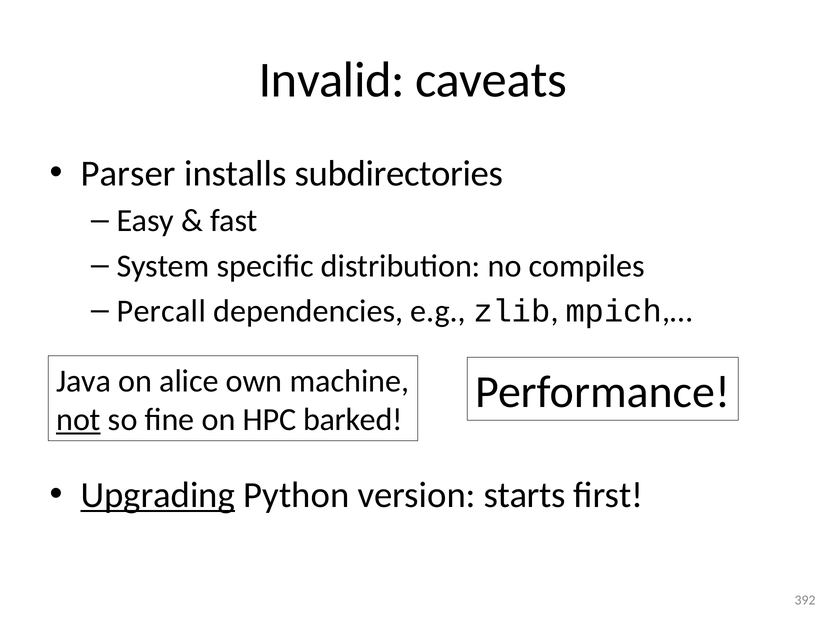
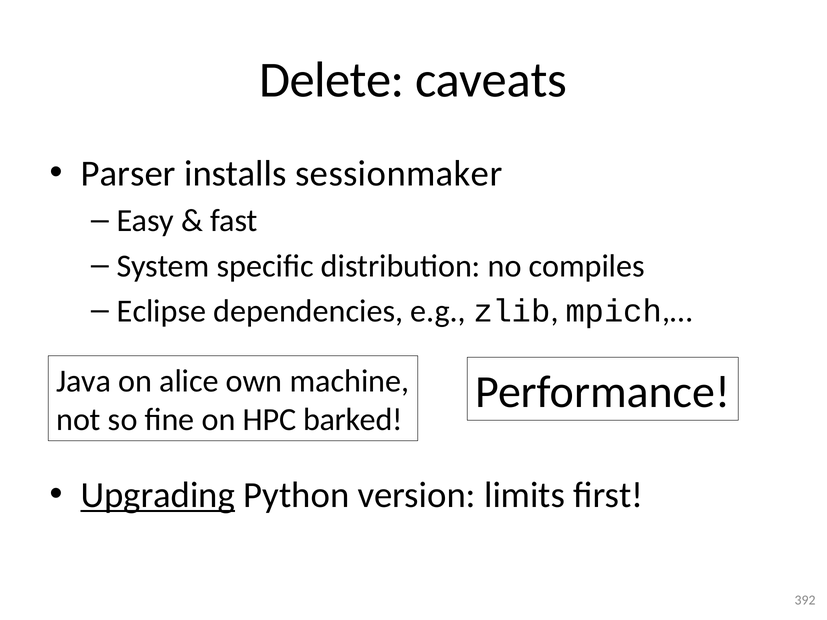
Invalid: Invalid -> Delete
subdirectories: subdirectories -> sessionmaker
Percall: Percall -> Eclipse
not underline: present -> none
starts: starts -> limits
